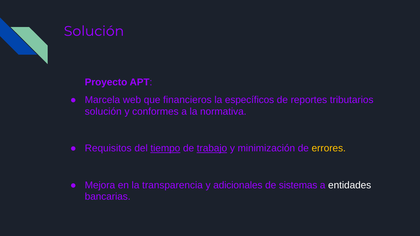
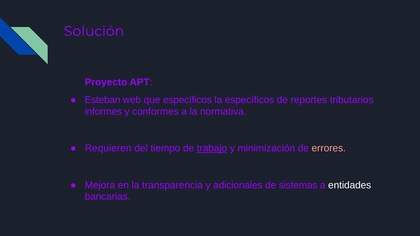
Marcela: Marcela -> Esteban
que financieros: financieros -> específicos
solución at (103, 112): solución -> informes
Requisitos: Requisitos -> Requieren
tiempo underline: present -> none
errores colour: yellow -> pink
